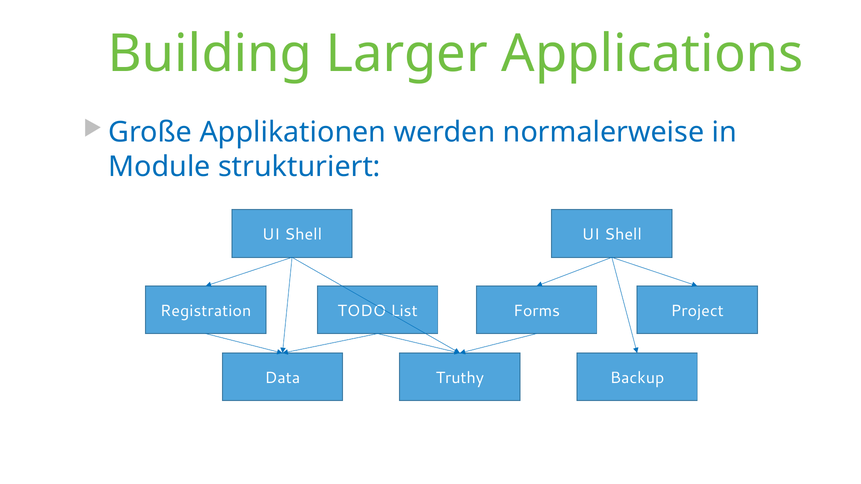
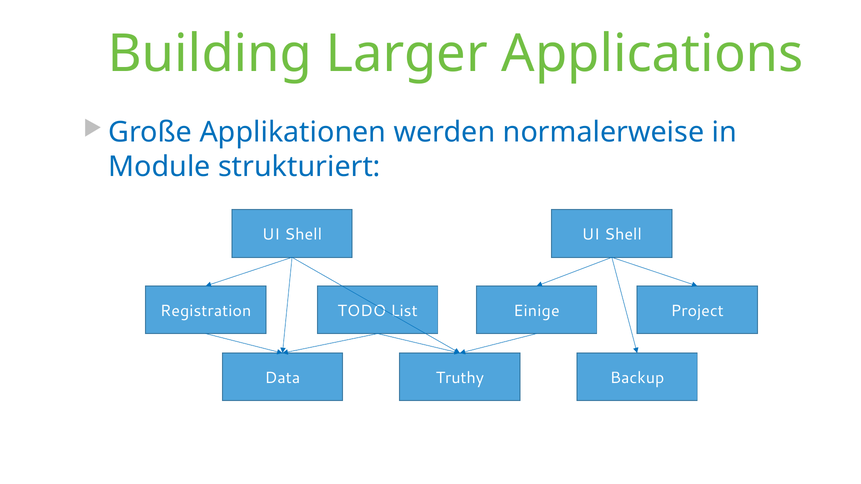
Forms: Forms -> Einige
